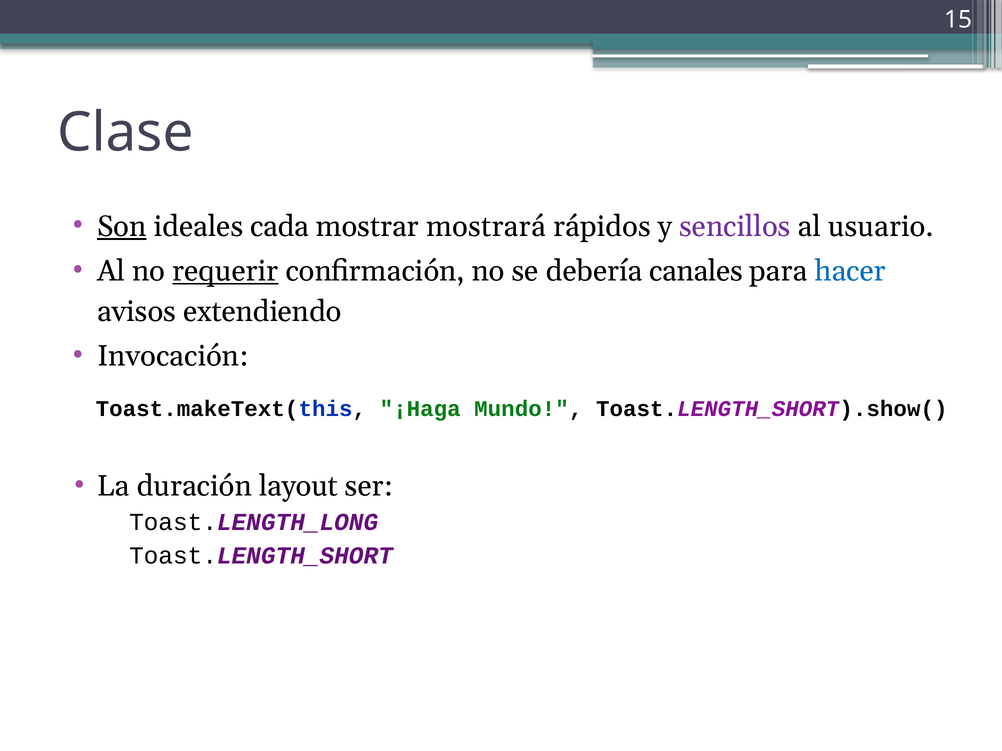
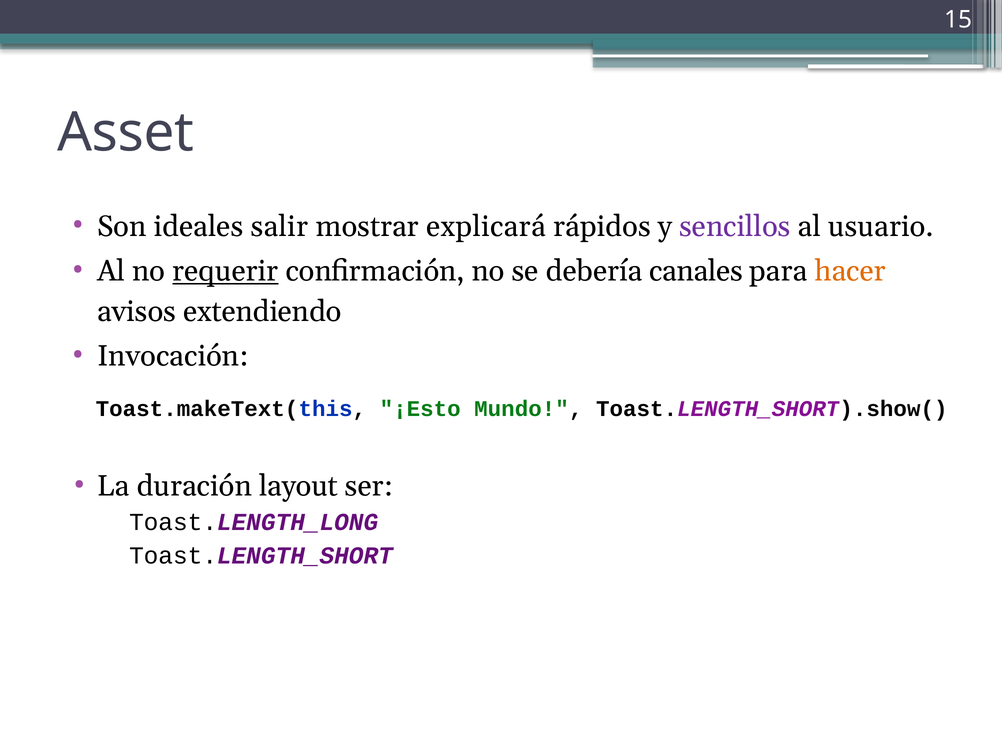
Clase: Clase -> Asset
Son underline: present -> none
cada: cada -> salir
mostrará: mostrará -> explicará
hacer colour: blue -> orange
¡Haga: ¡Haga -> ¡Esto
